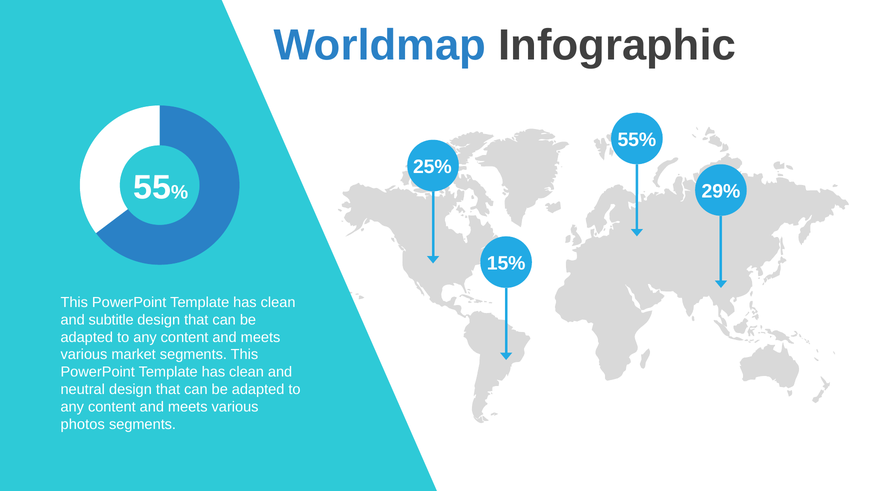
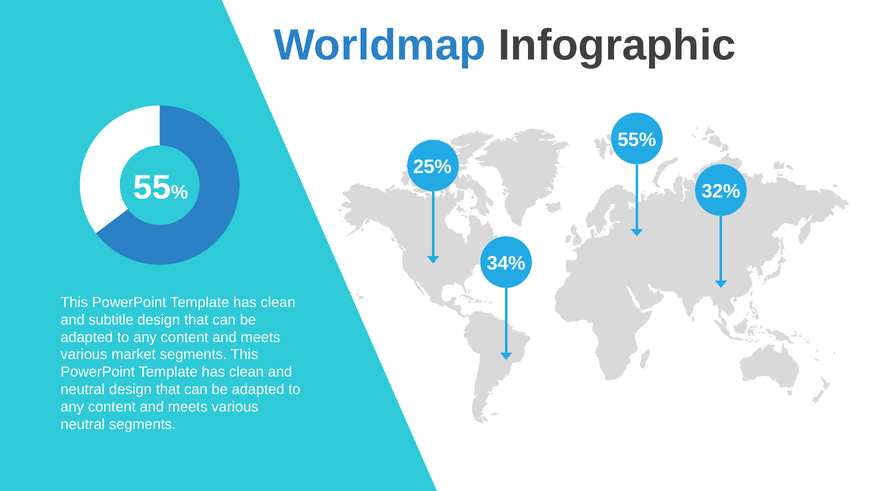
29%: 29% -> 32%
15%: 15% -> 34%
photos at (83, 425): photos -> neutral
